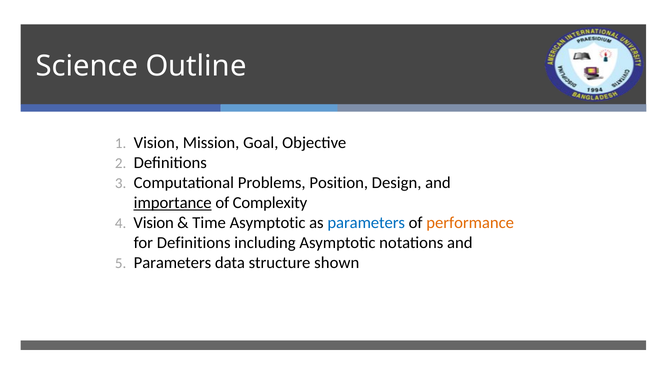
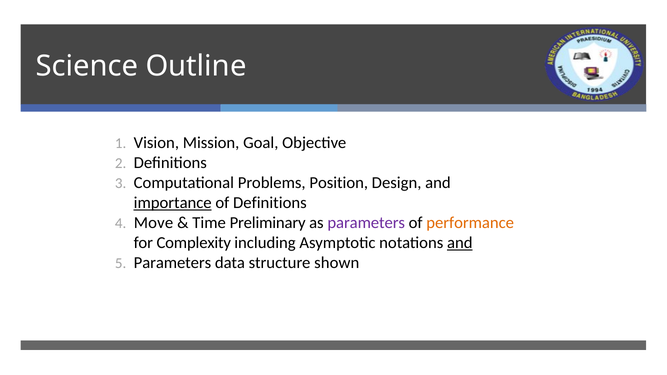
of Complexity: Complexity -> Definitions
Vision at (154, 223): Vision -> Move
Time Asymptotic: Asymptotic -> Preliminary
parameters at (366, 223) colour: blue -> purple
for Definitions: Definitions -> Complexity
and at (460, 243) underline: none -> present
